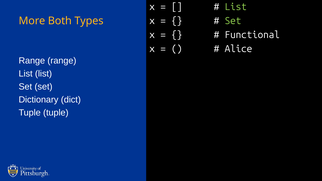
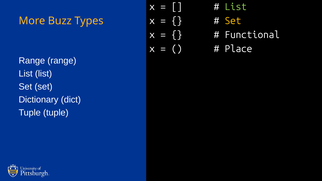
Set at (233, 21) colour: light green -> yellow
Both: Both -> Buzz
Alice: Alice -> Place
